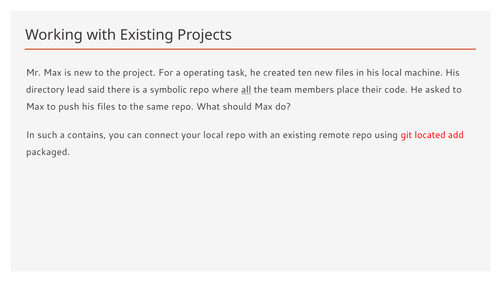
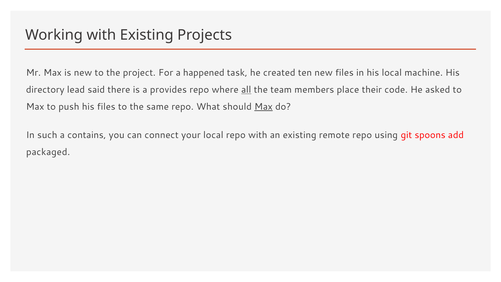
operating: operating -> happened
symbolic: symbolic -> provides
Max at (263, 107) underline: none -> present
located: located -> spoons
